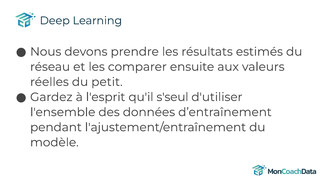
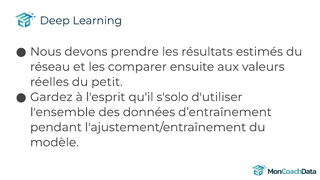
s'seul: s'seul -> s'solo
